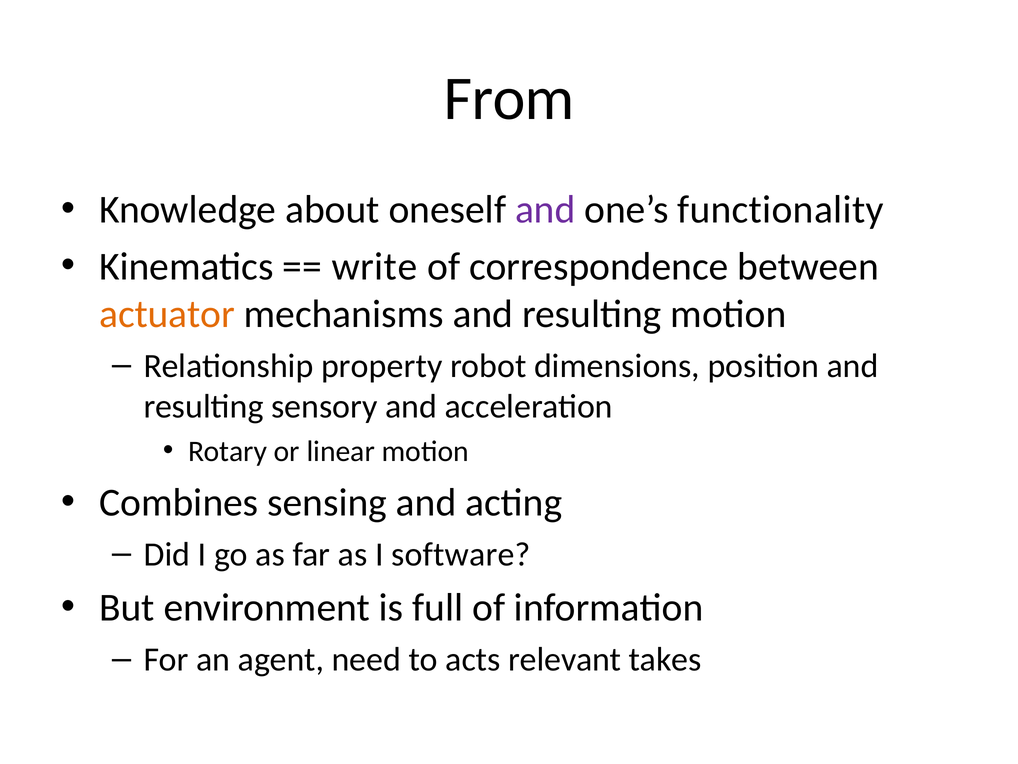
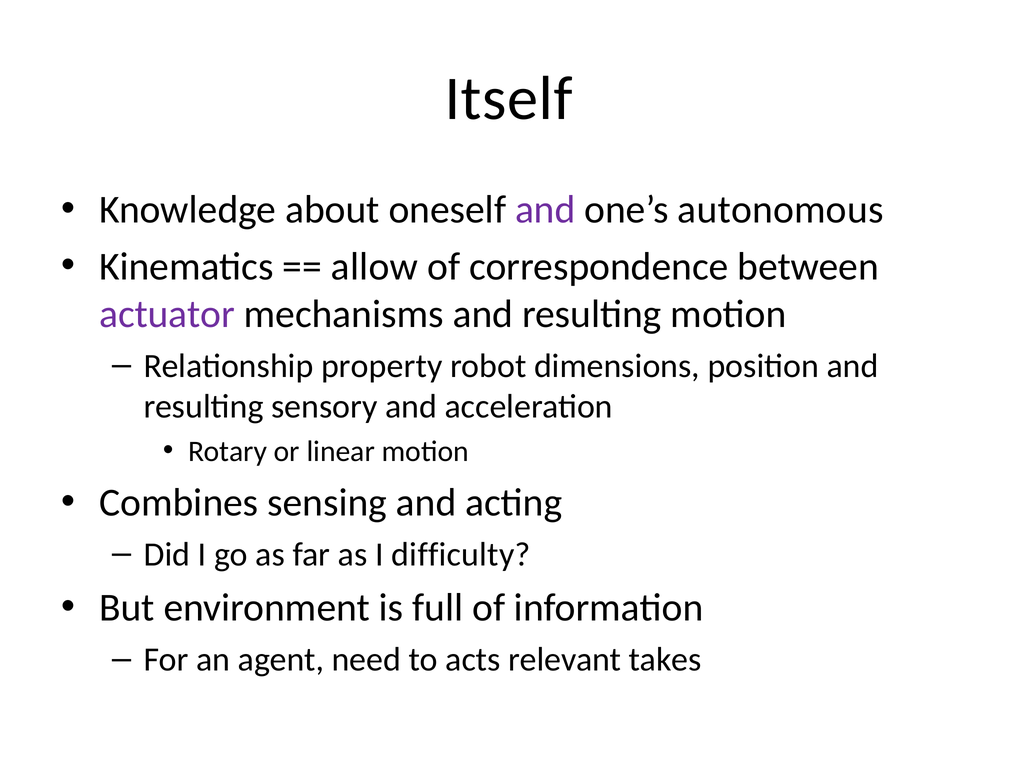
From: From -> Itself
functionality: functionality -> autonomous
write: write -> allow
actuator colour: orange -> purple
software: software -> difficulty
